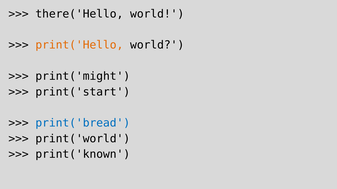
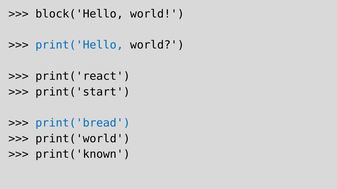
there('Hello: there('Hello -> block('Hello
print('Hello colour: orange -> blue
print('might: print('might -> print('react
